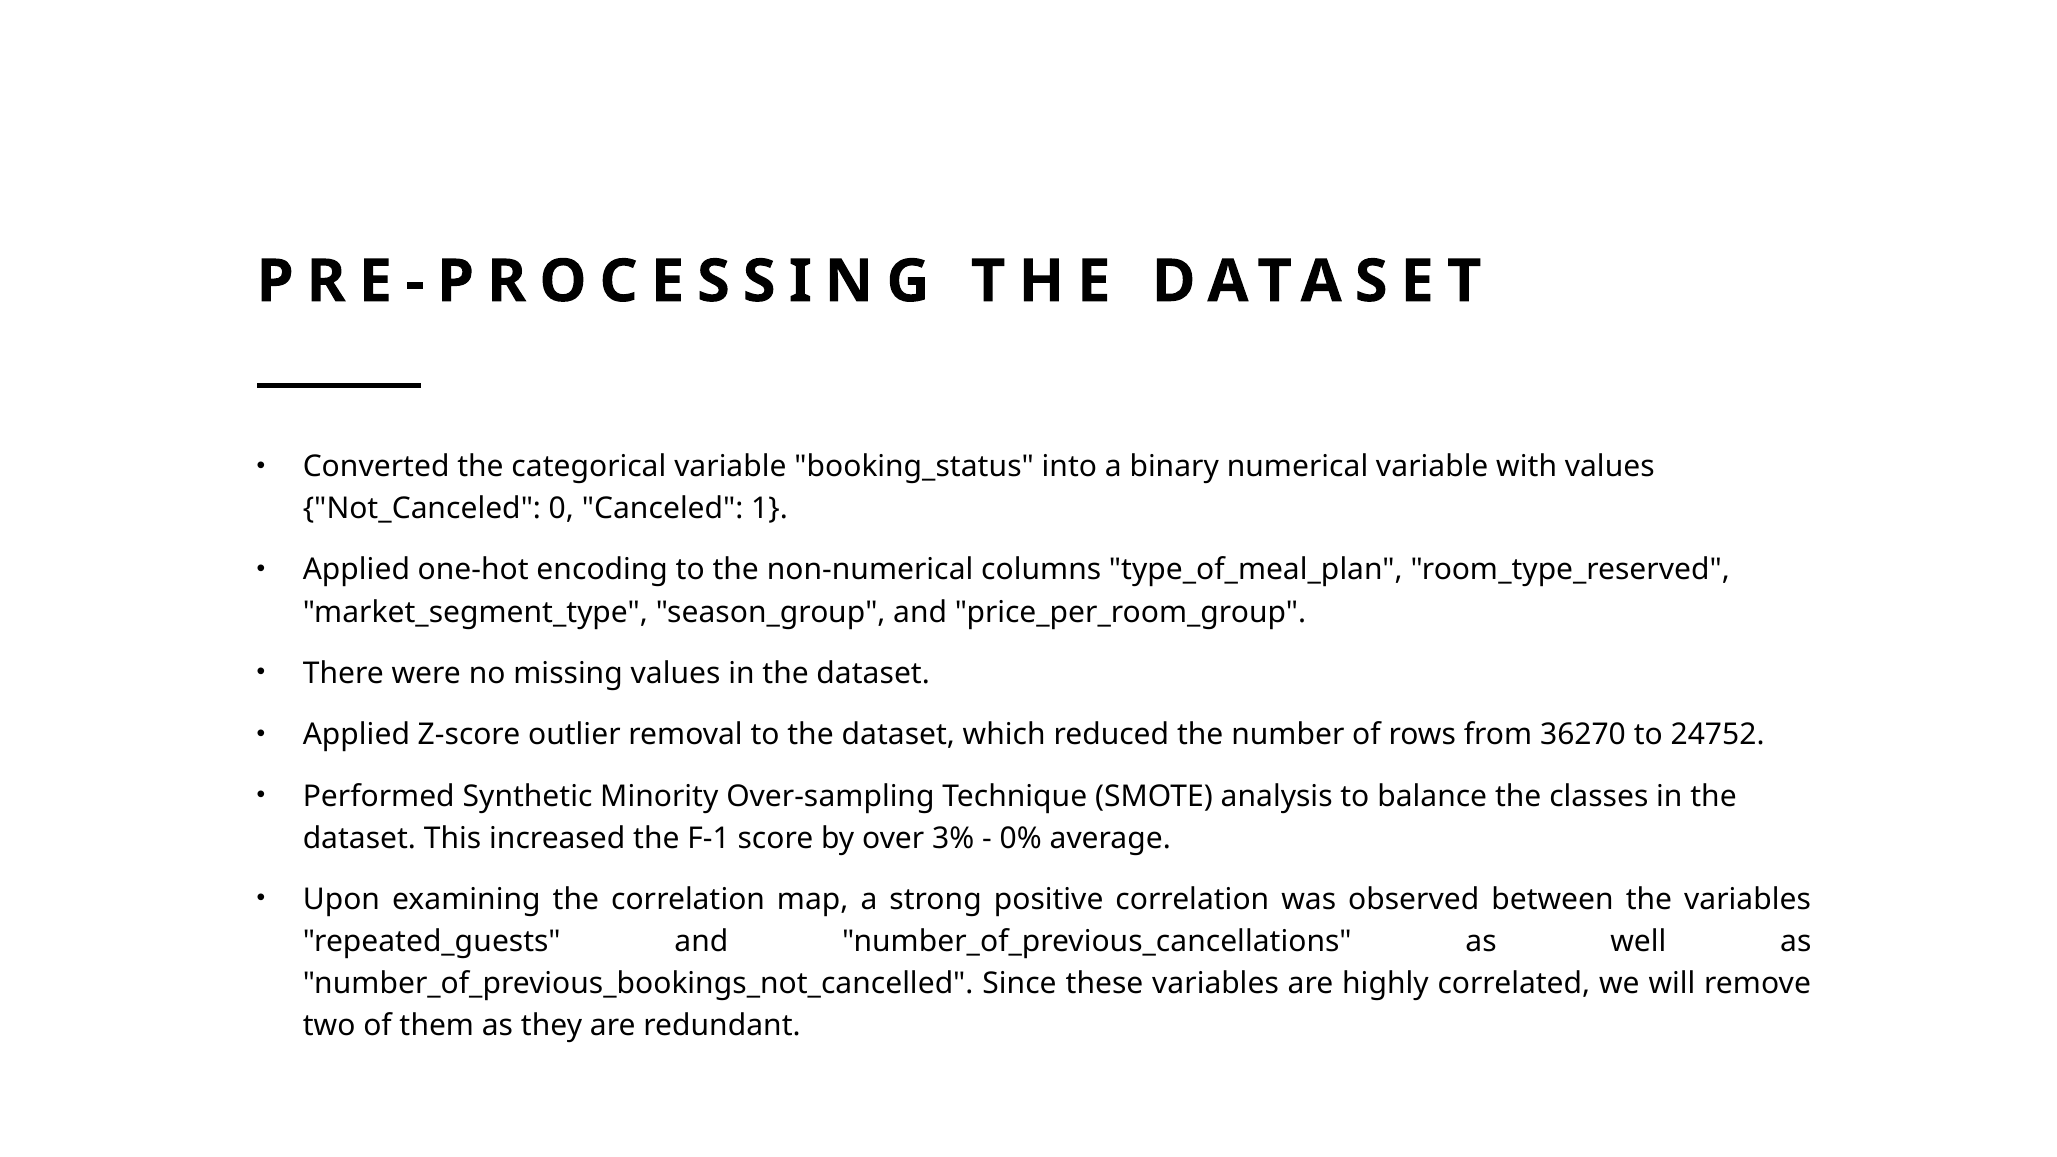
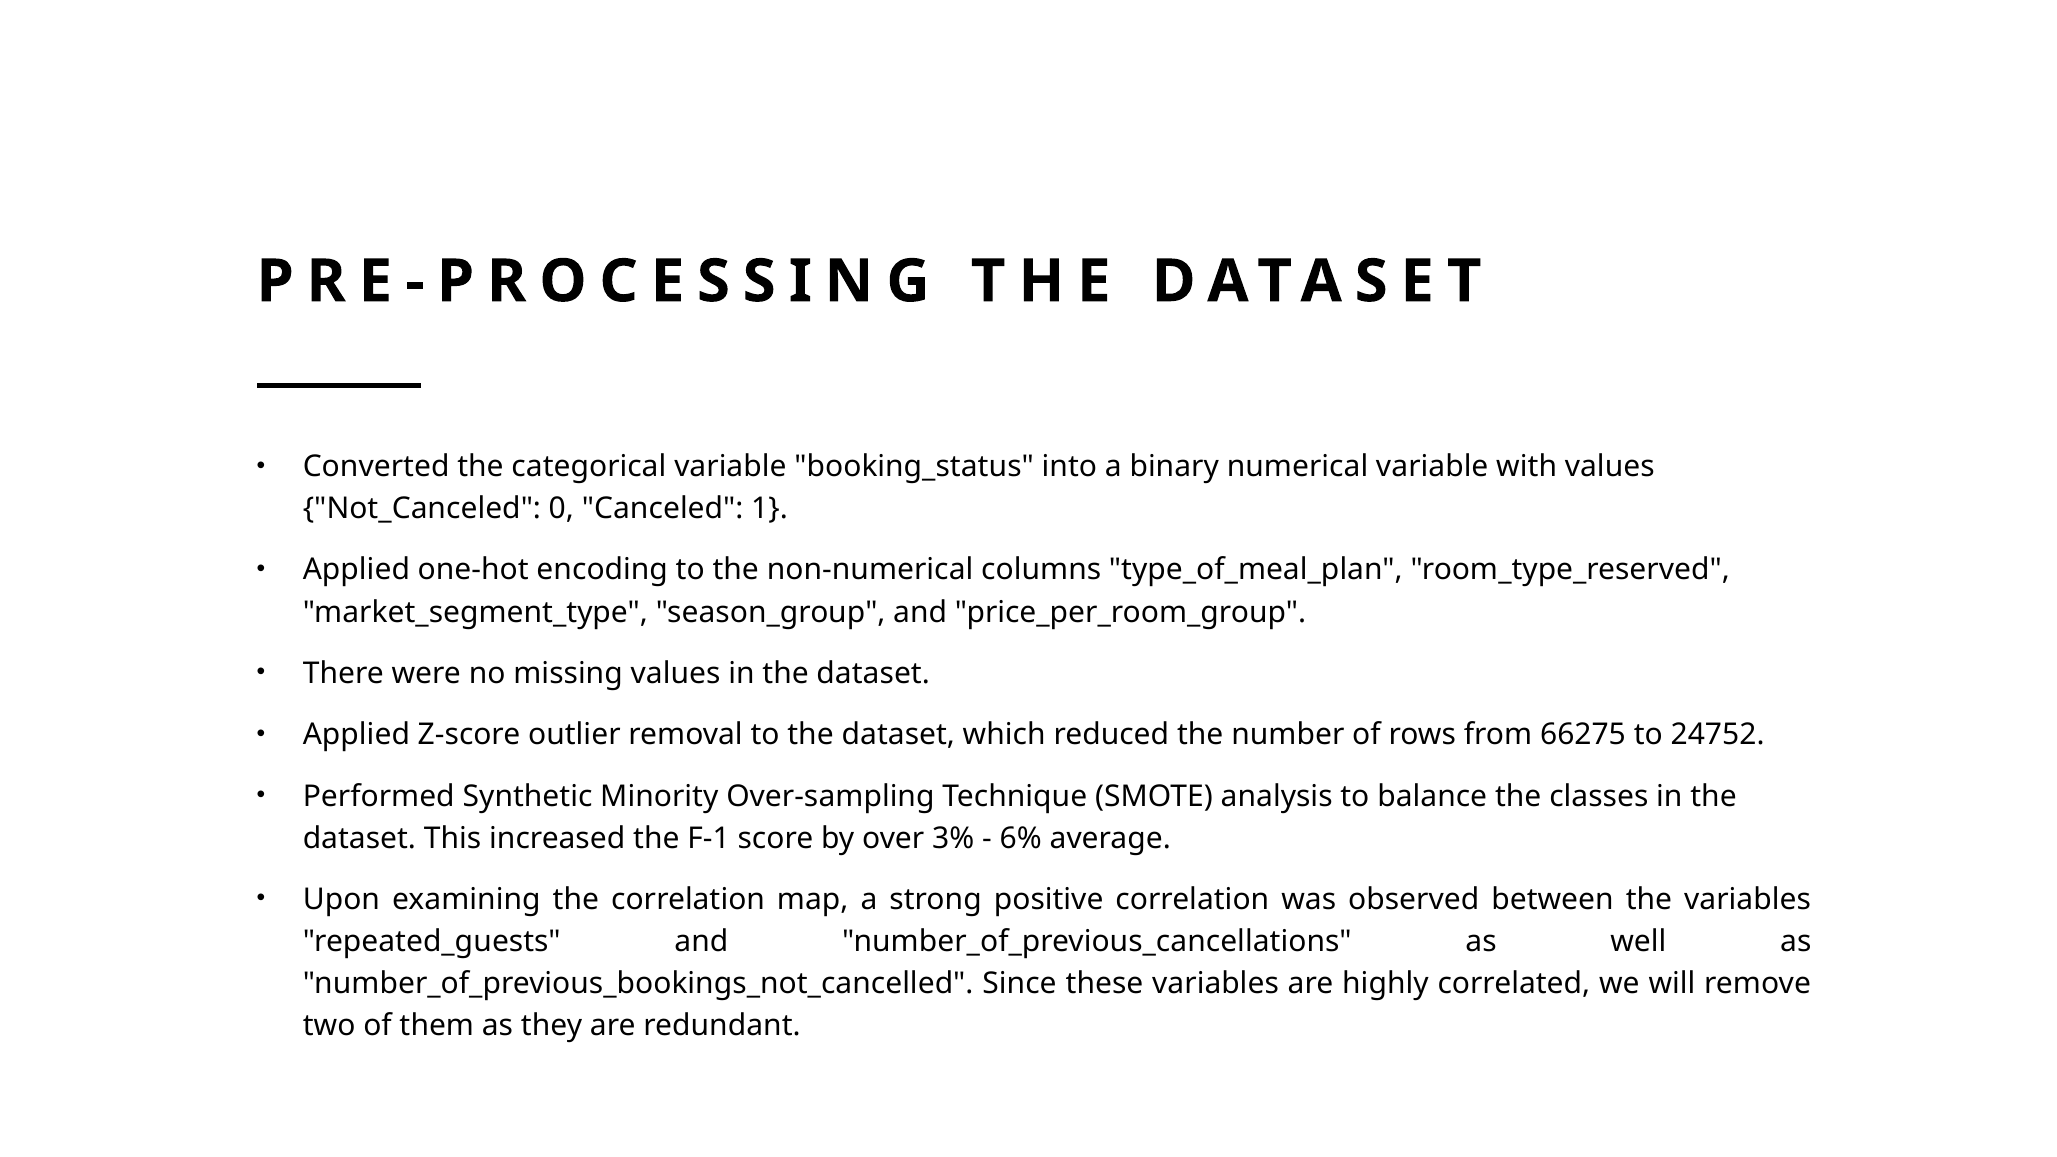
36270: 36270 -> 66275
0%: 0% -> 6%
